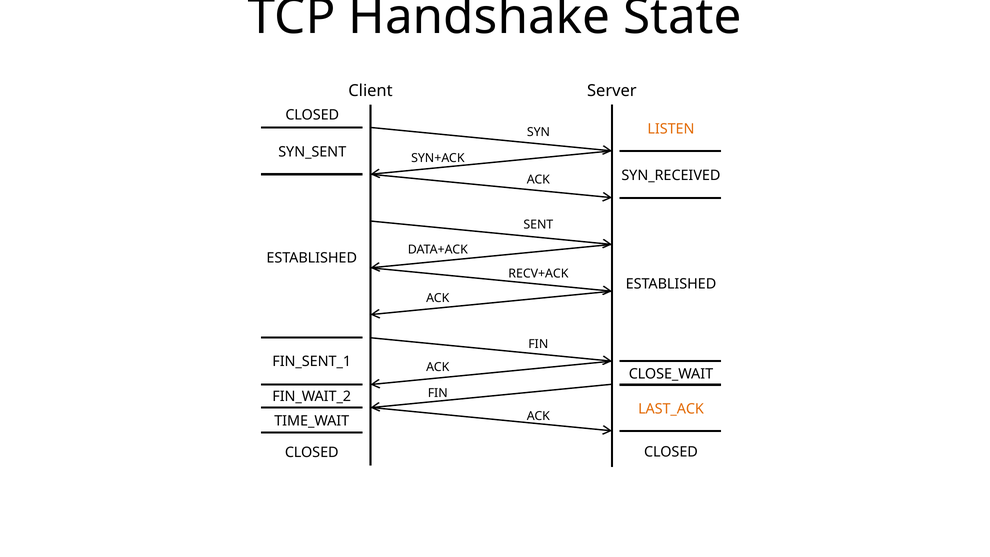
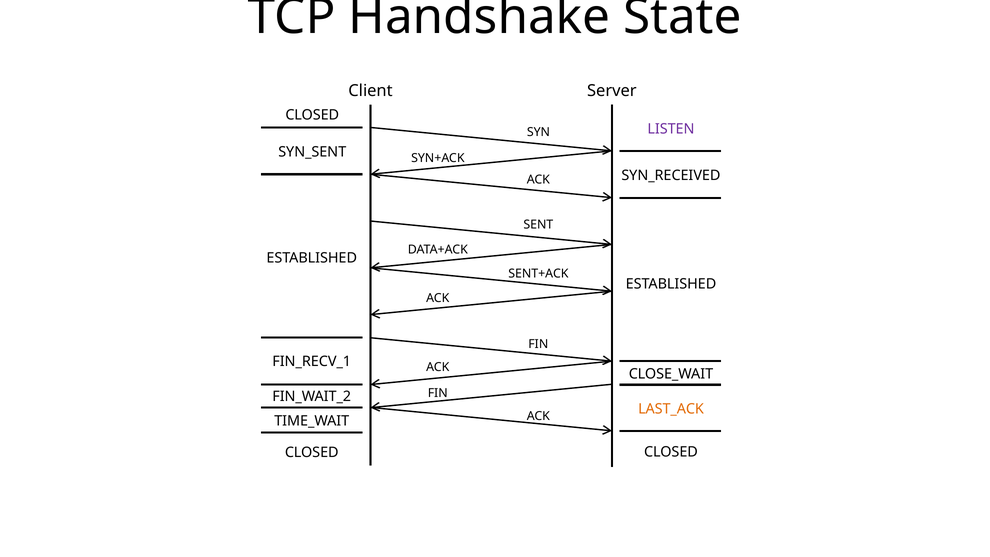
LISTEN colour: orange -> purple
RECV+ACK: RECV+ACK -> SENT+ACK
FIN_SENT_1: FIN_SENT_1 -> FIN_RECV_1
